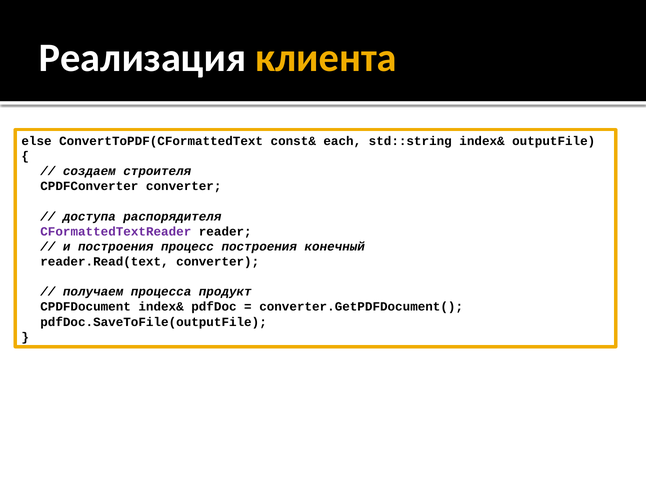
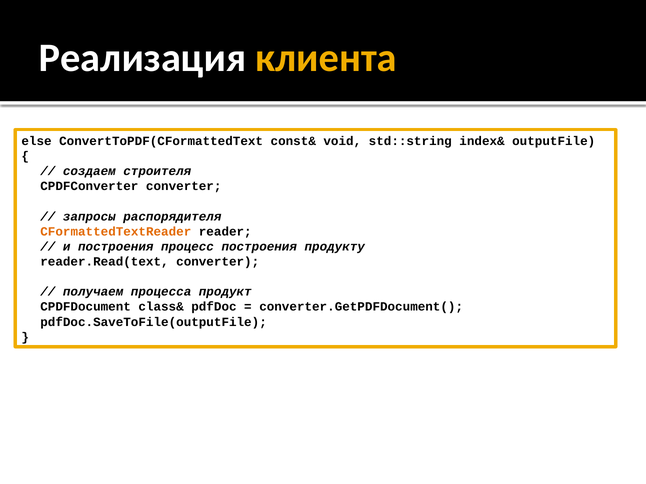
each: each -> void
доступа: доступа -> запросы
CFormattedTextReader colour: purple -> orange
конечный: конечный -> продукту
CPDFDocument index&: index& -> class&
